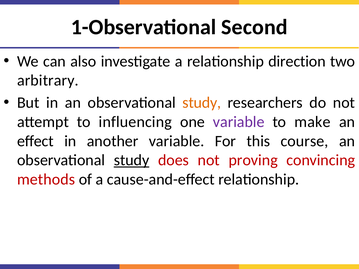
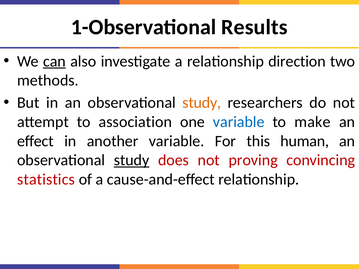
Second: Second -> Results
can underline: none -> present
arbitrary: arbitrary -> methods
influencing: influencing -> association
variable at (239, 122) colour: purple -> blue
course: course -> human
methods: methods -> statistics
